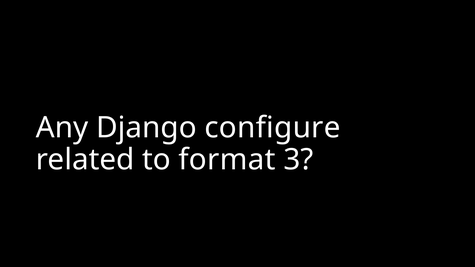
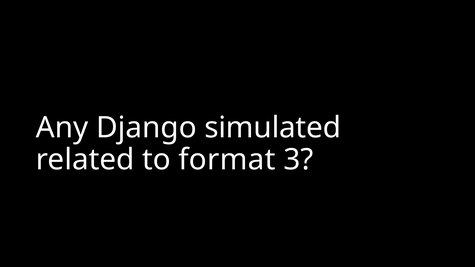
configure: configure -> simulated
